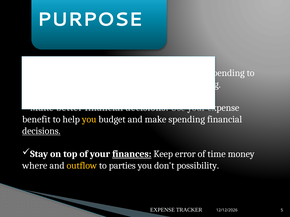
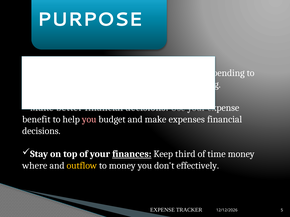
you at (89, 120) colour: yellow -> pink
make spending: spending -> expenses
decisions at (41, 131) underline: present -> none
error: error -> third
to parties: parties -> money
possibility: possibility -> effectively
